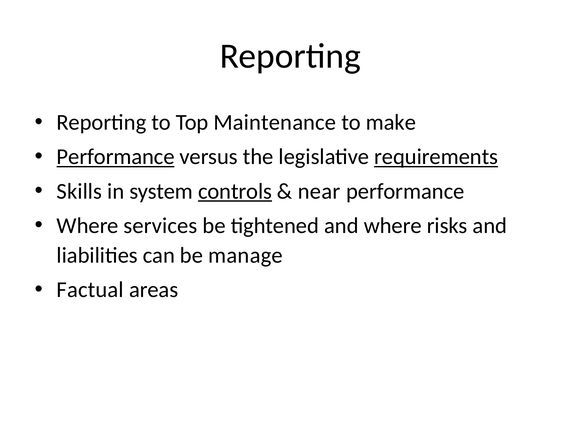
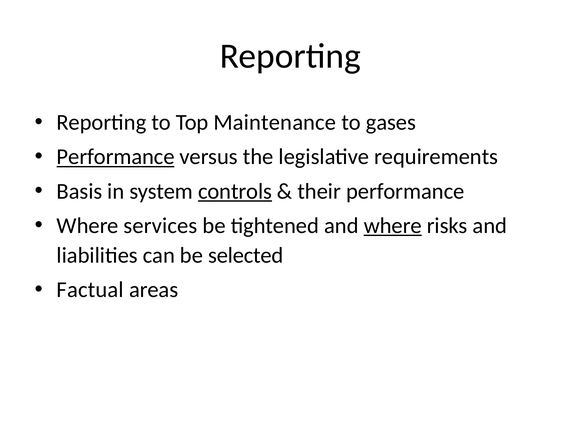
make: make -> gases
requirements underline: present -> none
Skills: Skills -> Basis
near: near -> their
where at (393, 225) underline: none -> present
manage: manage -> selected
